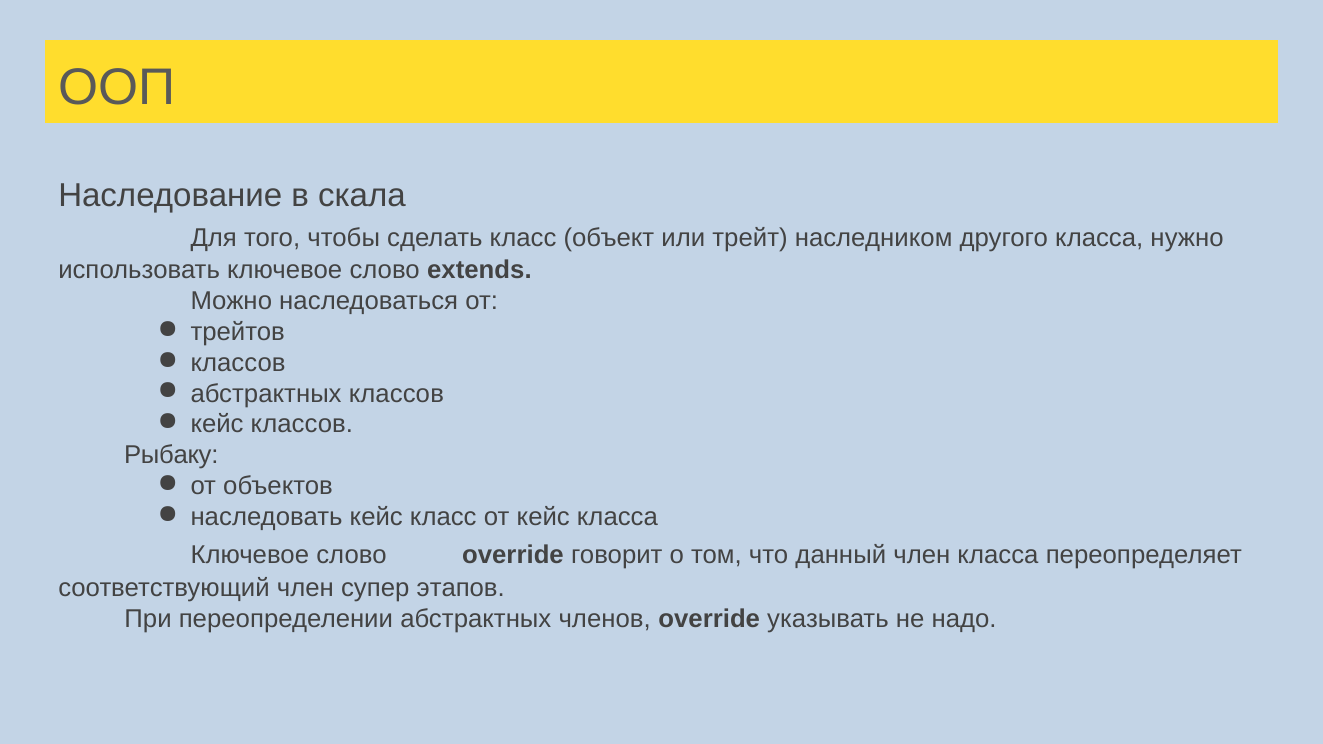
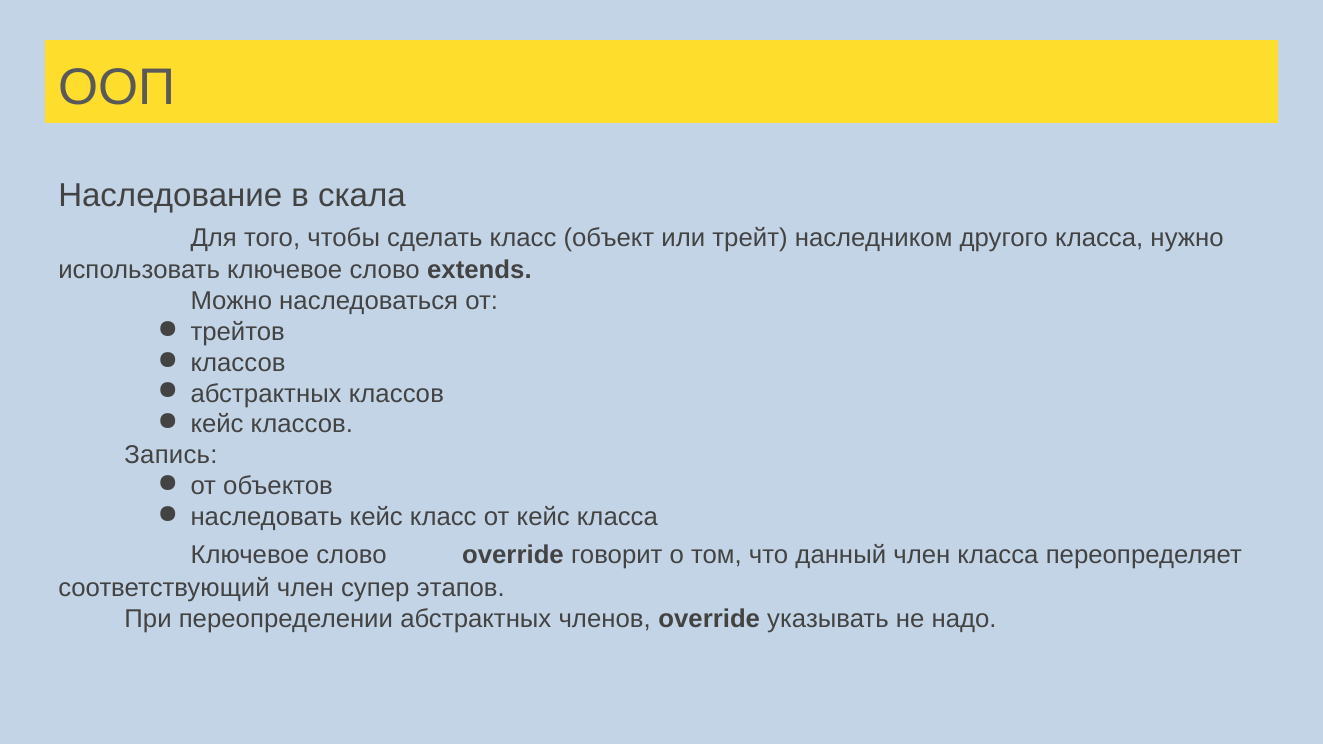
Рыбаку: Рыбаку -> Запись
